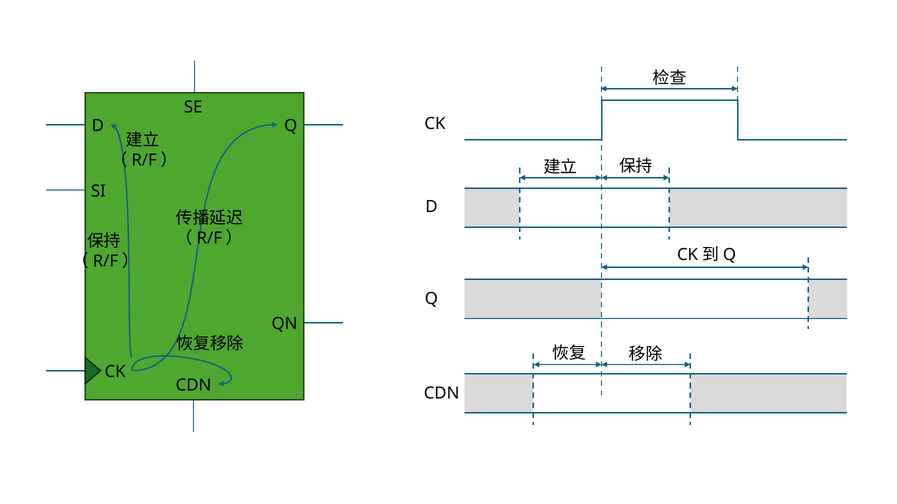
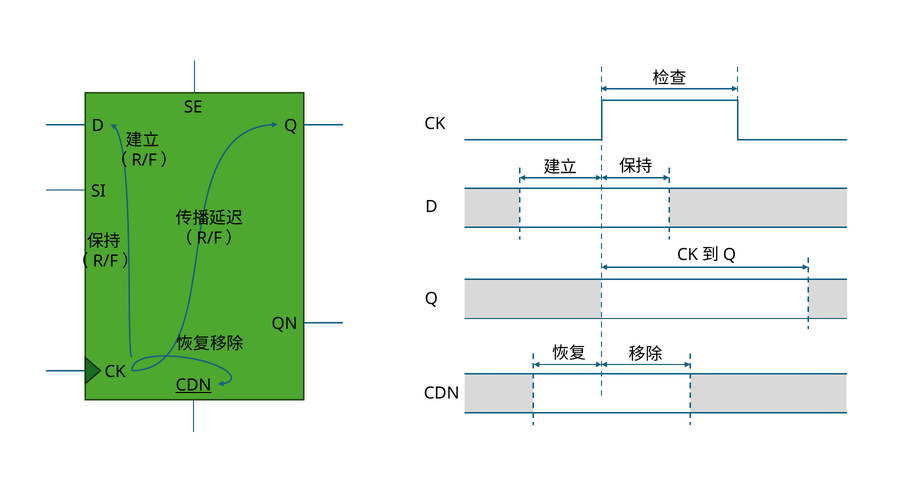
CDN at (193, 386) underline: none -> present
